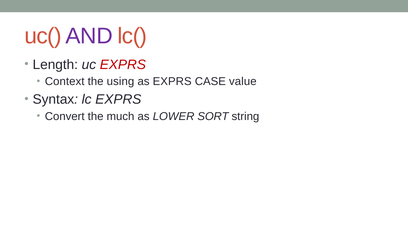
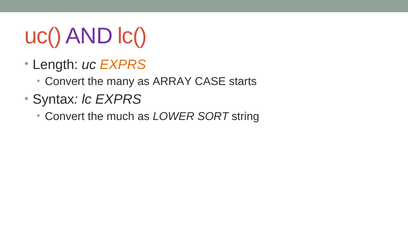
EXPRS at (123, 65) colour: red -> orange
Context at (65, 82): Context -> Convert
using: using -> many
as EXPRS: EXPRS -> ARRAY
value: value -> starts
